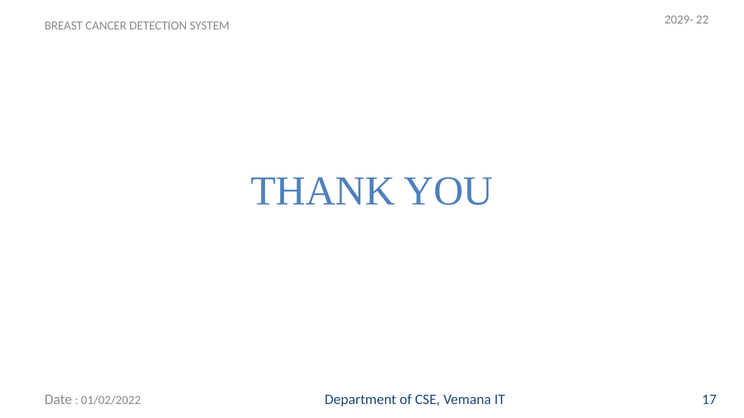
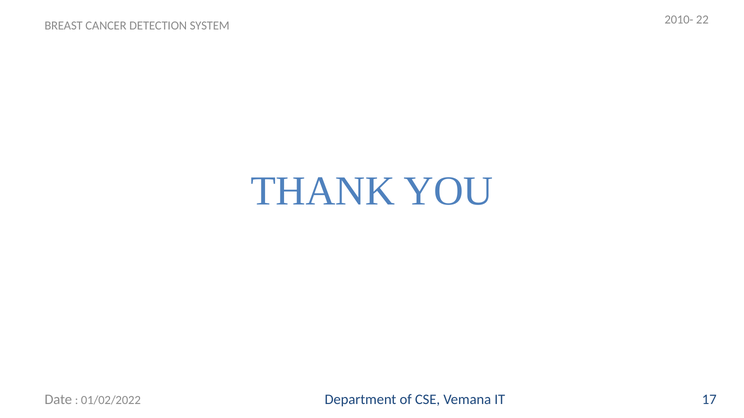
2029-: 2029- -> 2010-
